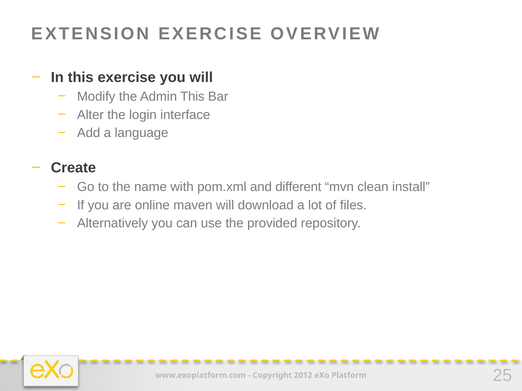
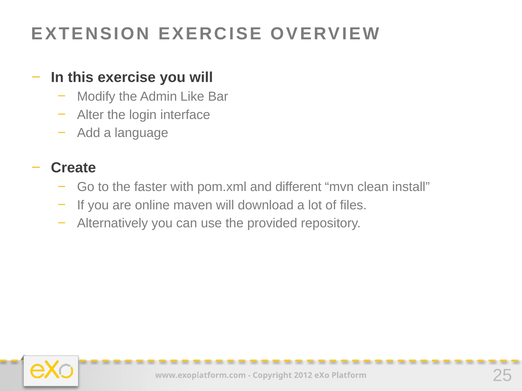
Admin This: This -> Like
name: name -> faster
